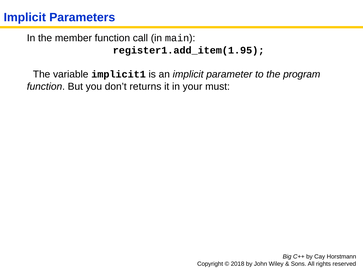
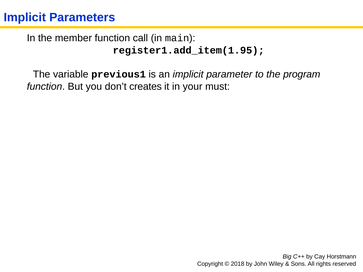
implicit1: implicit1 -> previous1
returns: returns -> creates
